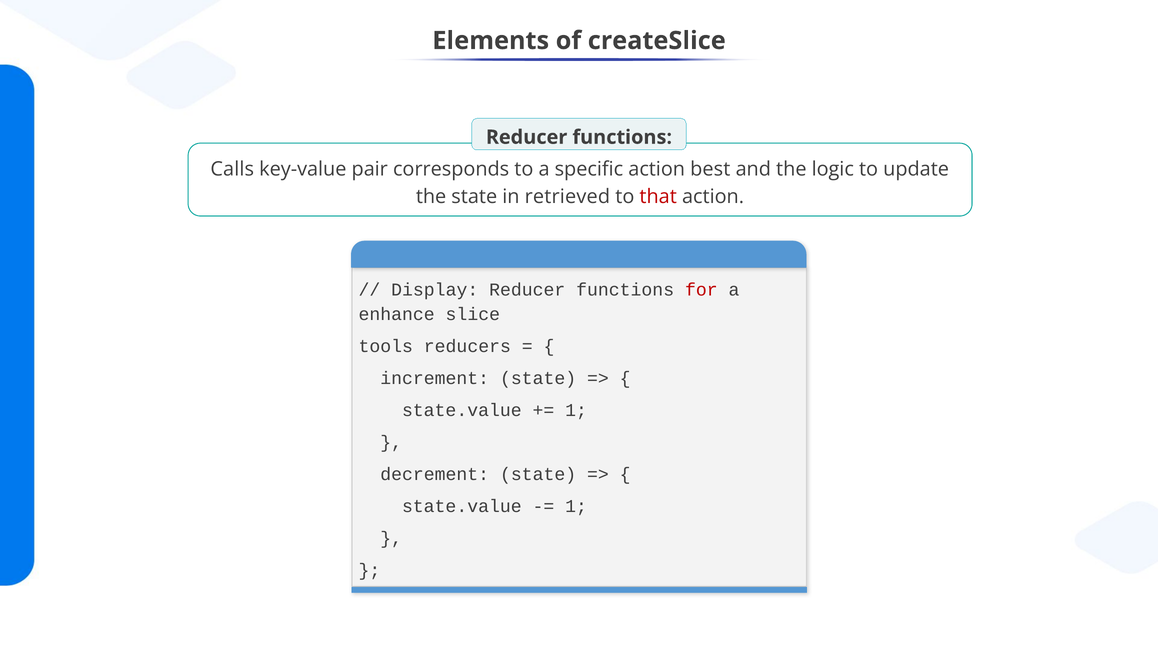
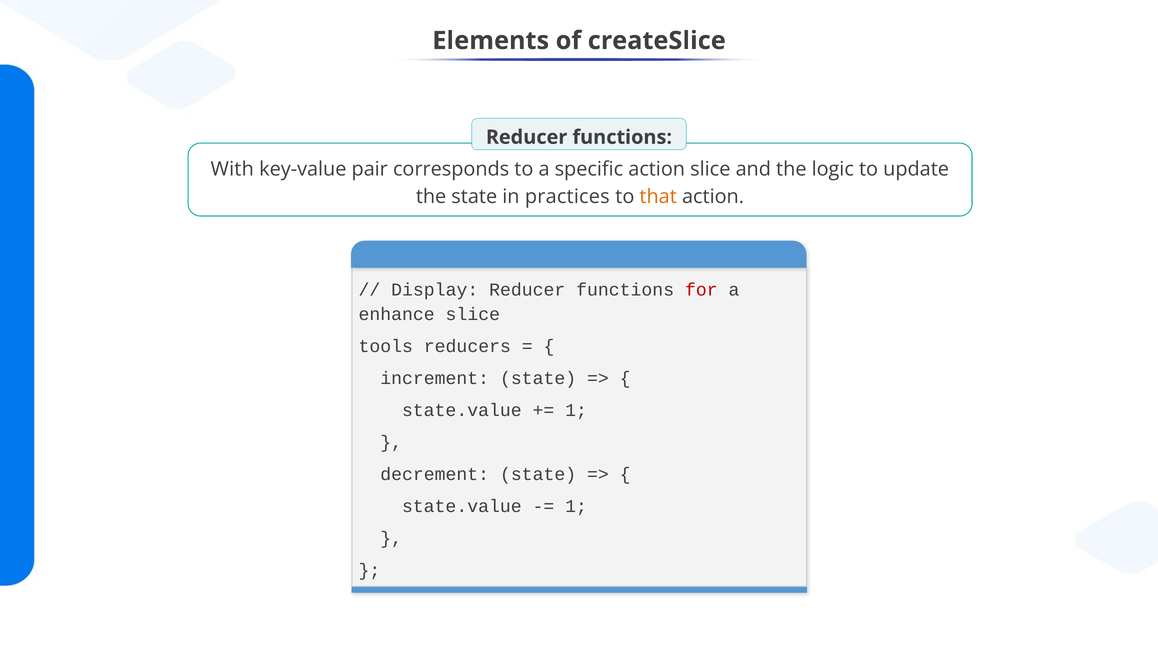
Calls: Calls -> With
action best: best -> slice
retrieved: retrieved -> practices
that colour: red -> orange
